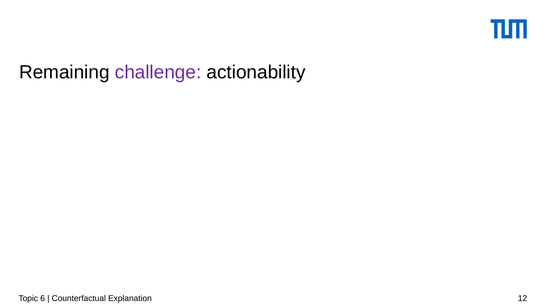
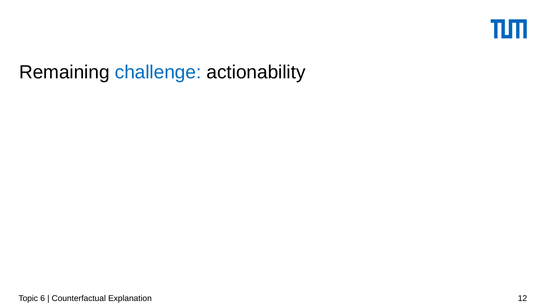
challenge colour: purple -> blue
